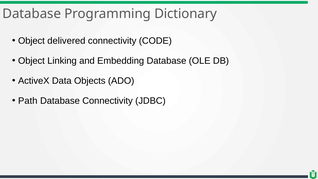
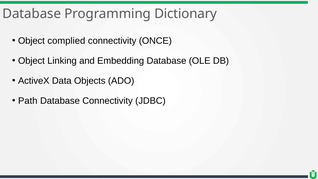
delivered: delivered -> complied
CODE: CODE -> ONCE
